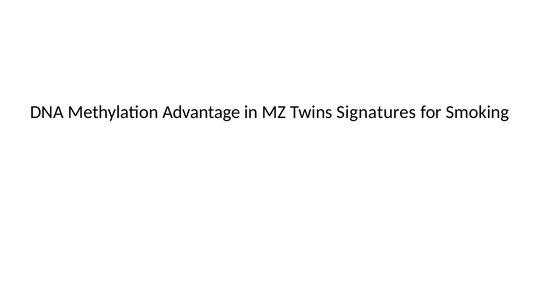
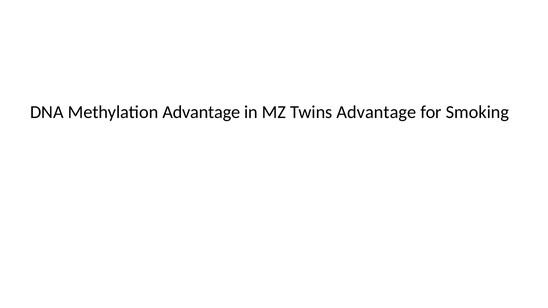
Twins Signatures: Signatures -> Advantage
